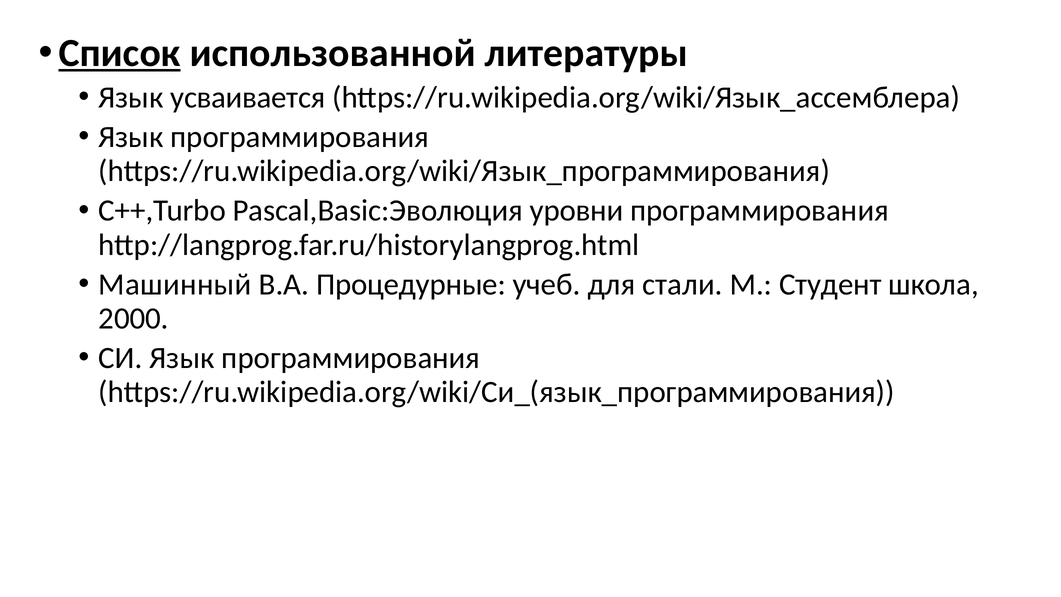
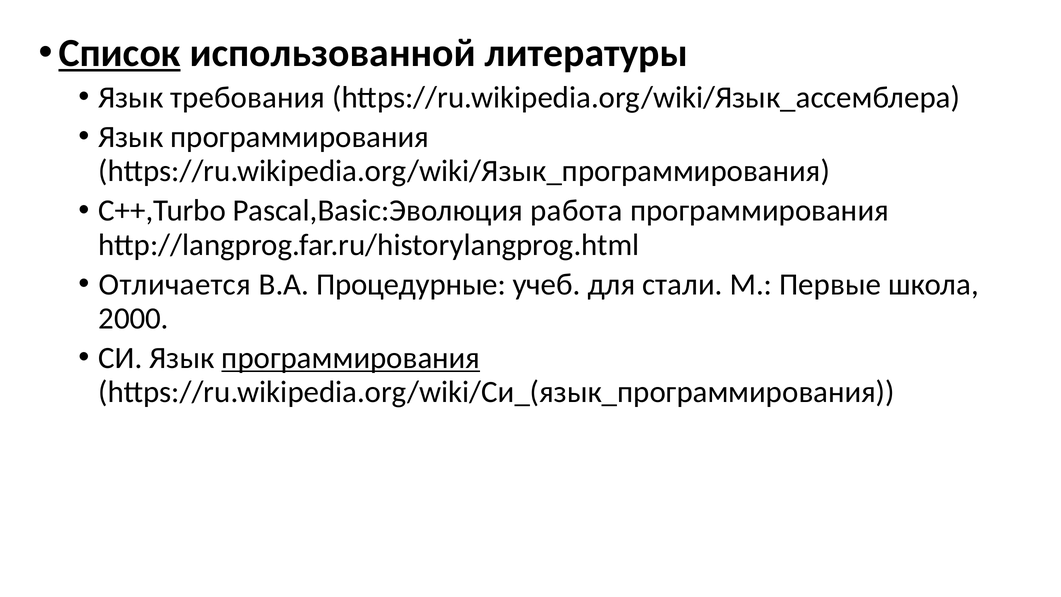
усваивается: усваивается -> требования
уровни: уровни -> работа
Машинный: Машинный -> Отличается
Студент: Студент -> Первые
программирования at (351, 358) underline: none -> present
